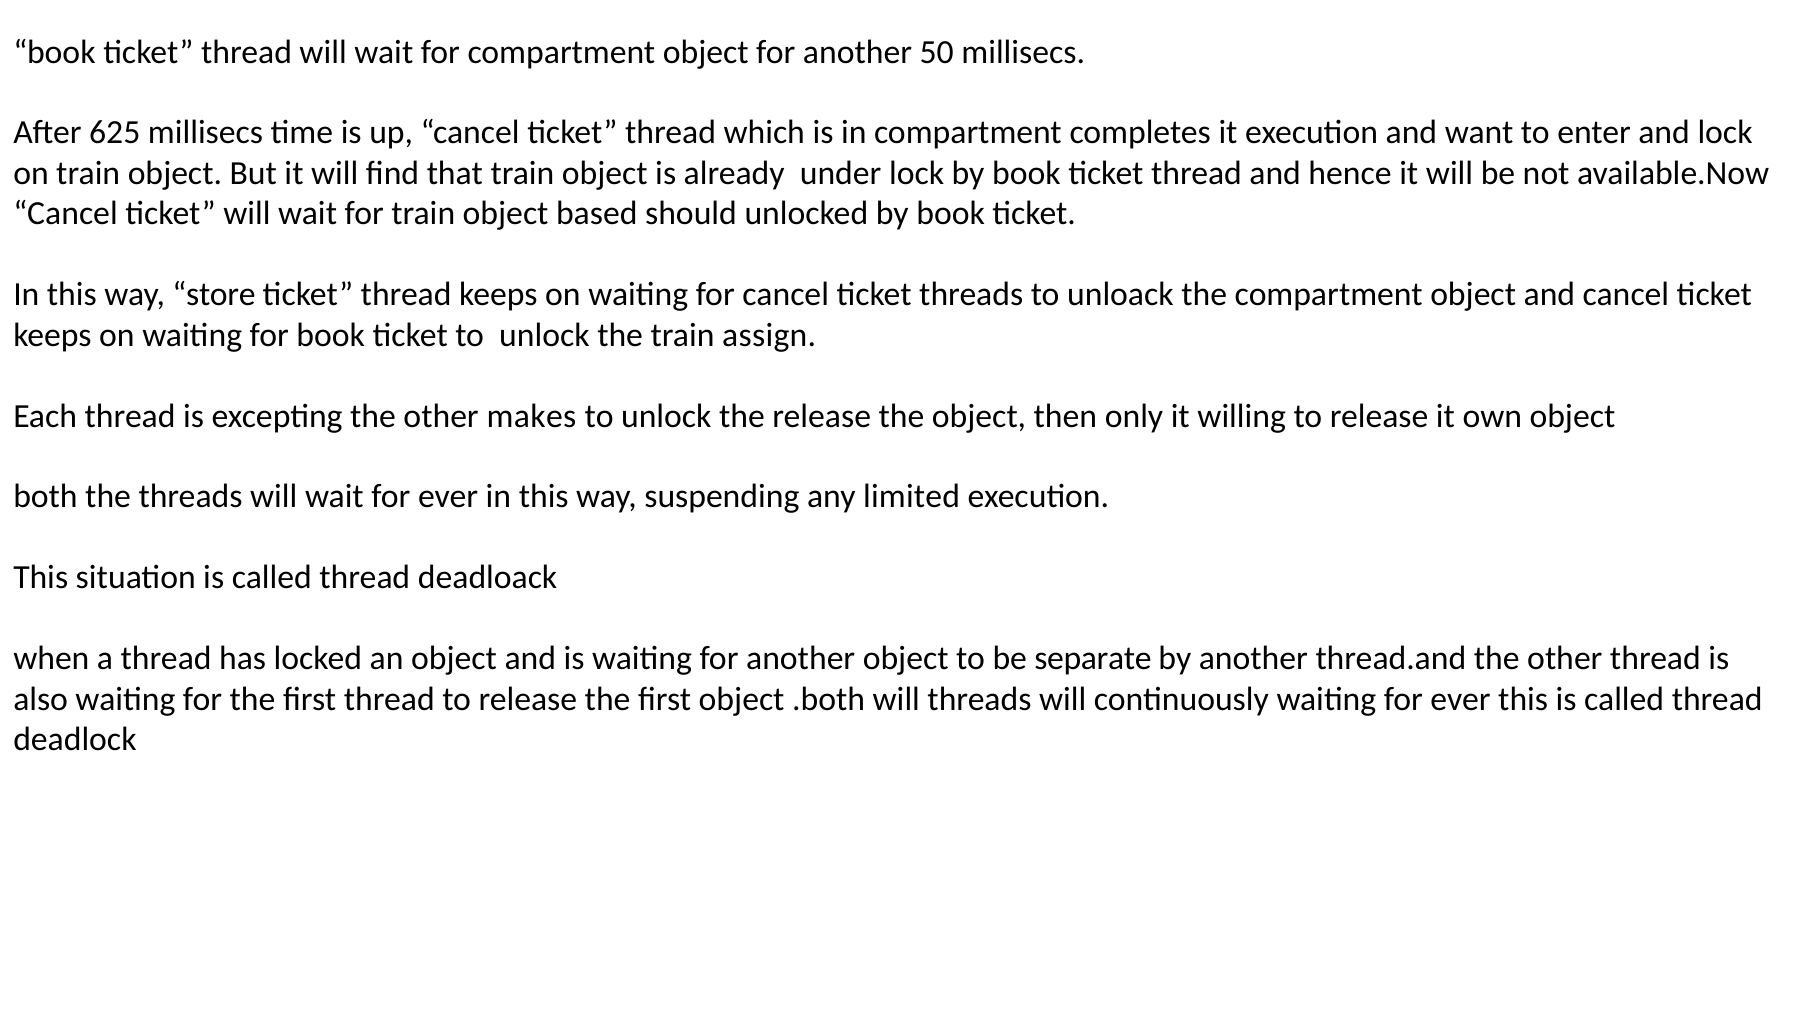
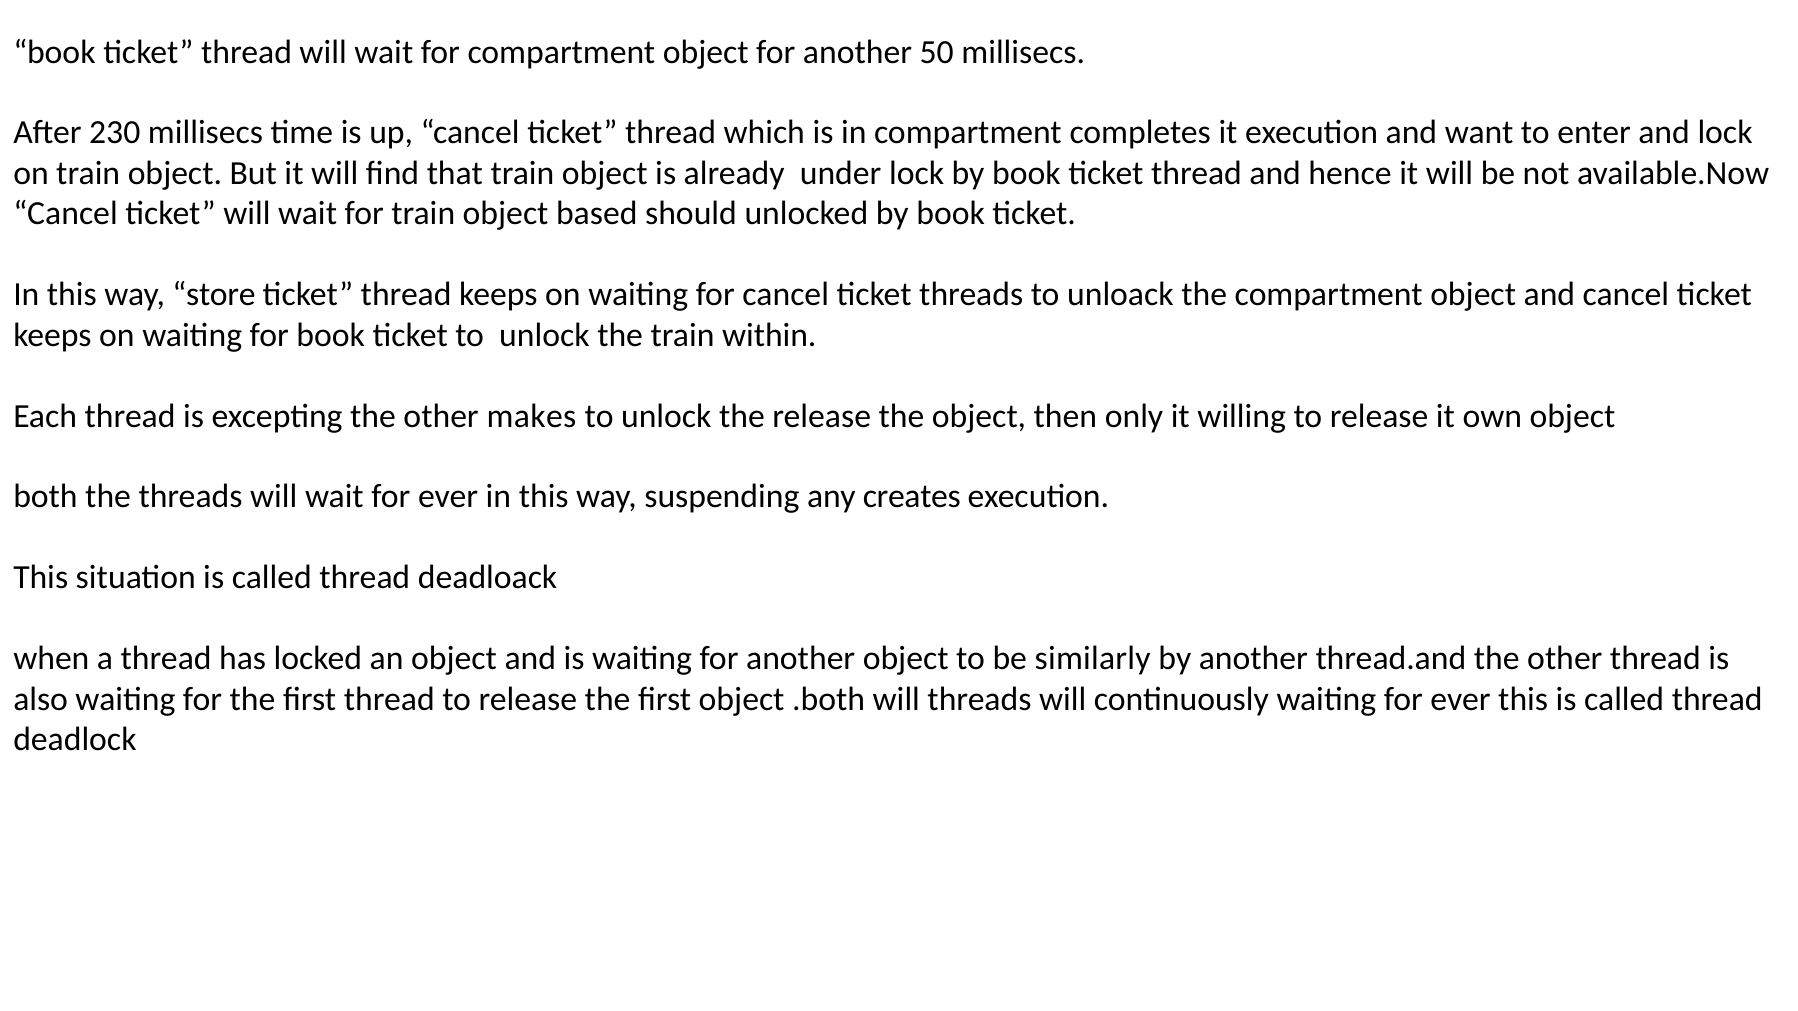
625: 625 -> 230
assign: assign -> within
limited: limited -> creates
separate: separate -> similarly
